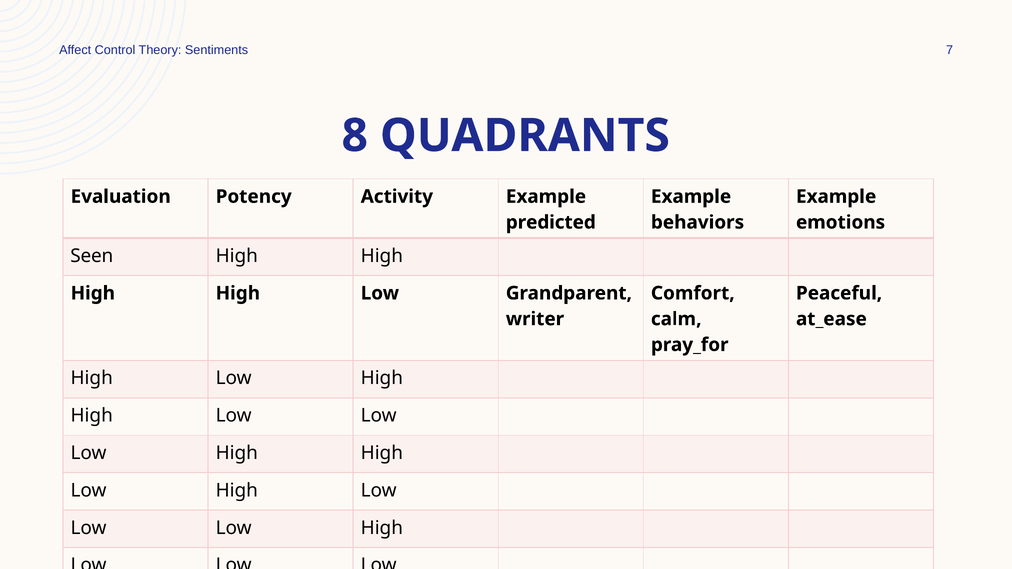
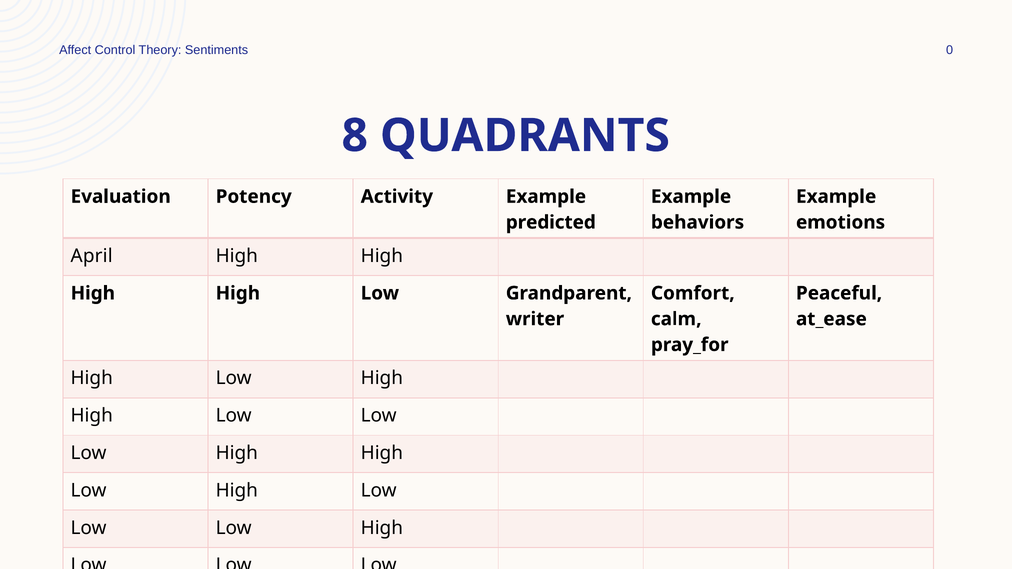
7: 7 -> 0
Seen: Seen -> April
